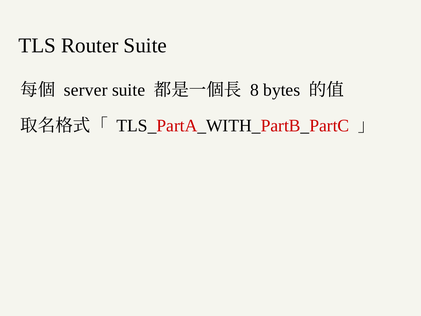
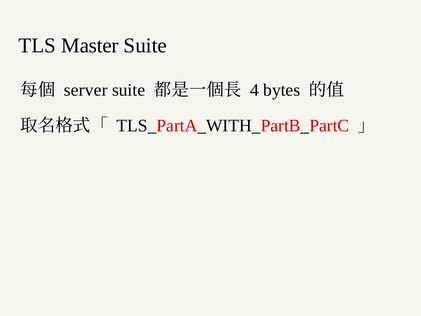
Router: Router -> Master
8: 8 -> 4
